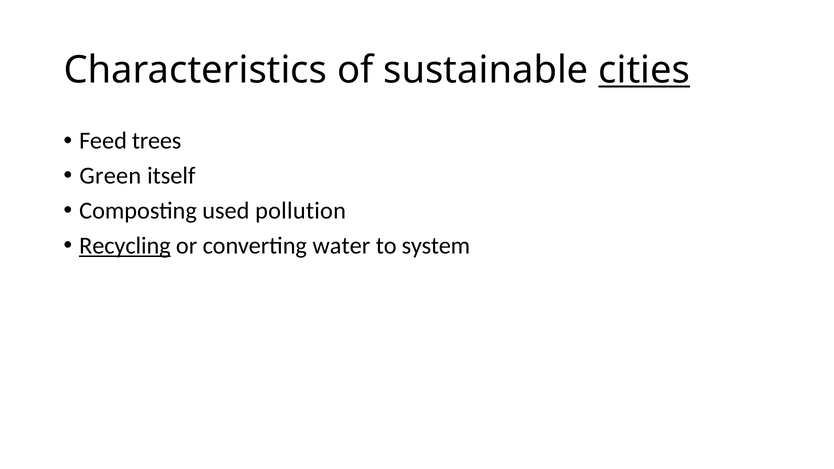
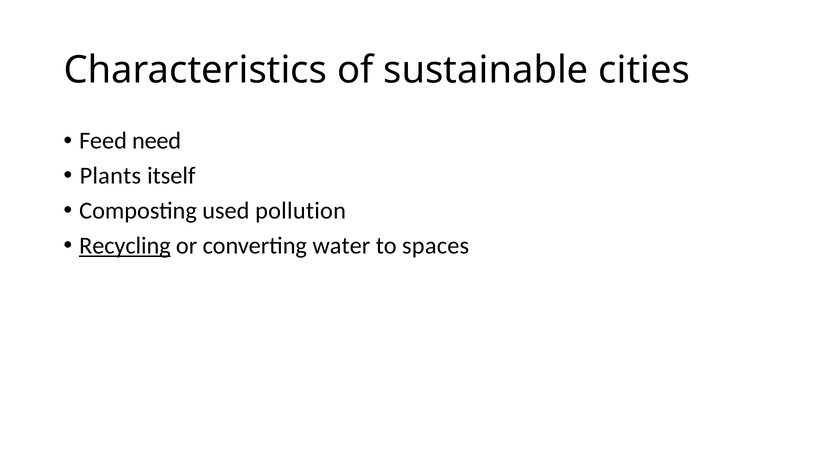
cities underline: present -> none
trees: trees -> need
Green: Green -> Plants
system: system -> spaces
